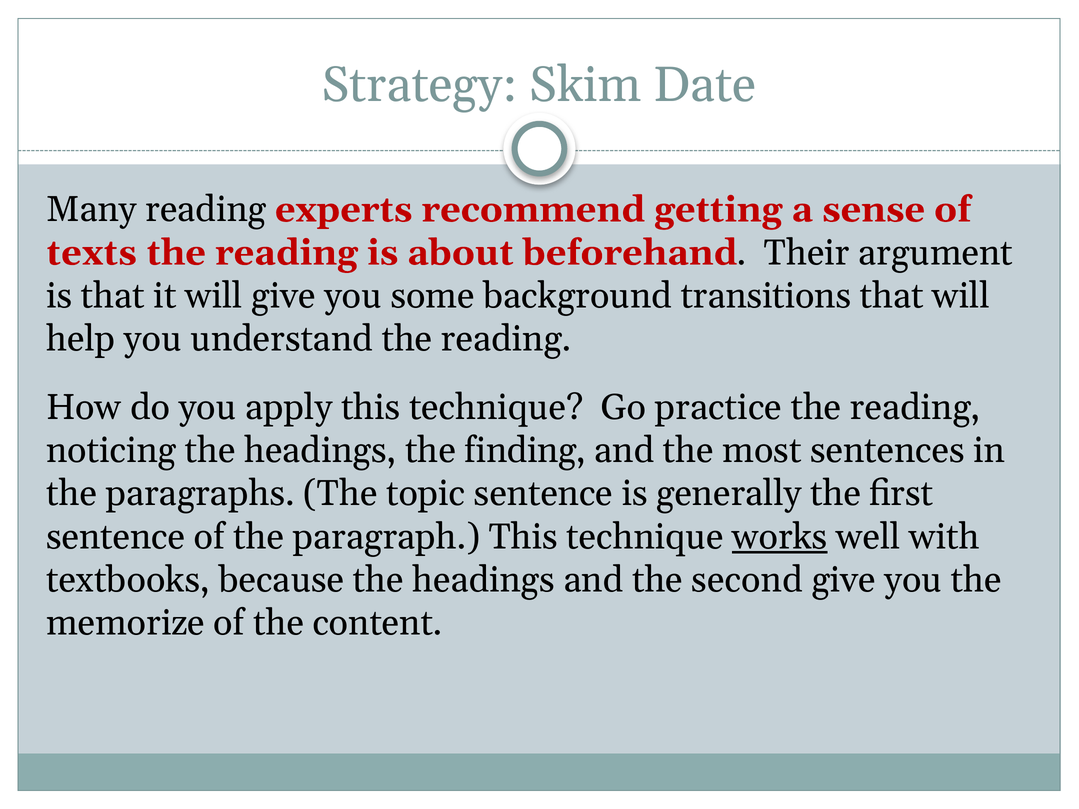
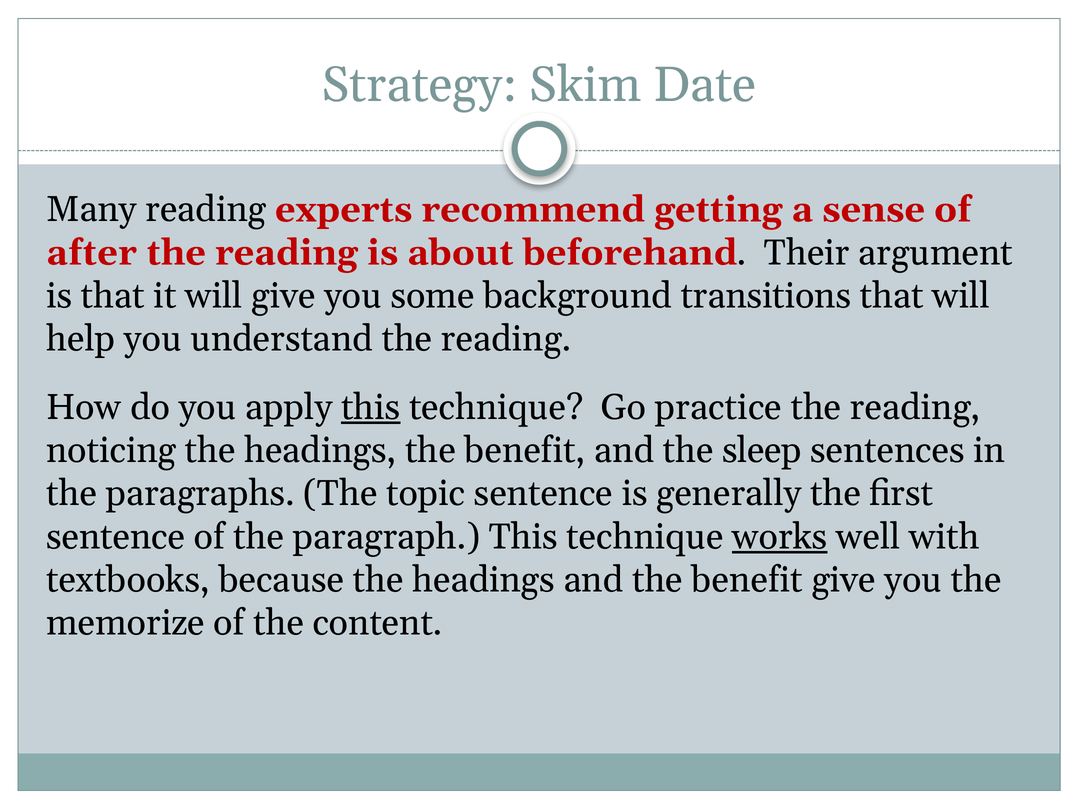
texts: texts -> after
this at (371, 407) underline: none -> present
headings the finding: finding -> benefit
most: most -> sleep
and the second: second -> benefit
